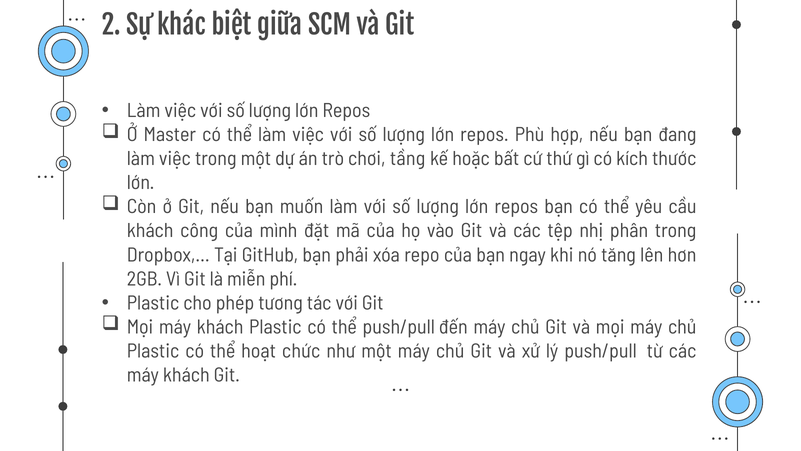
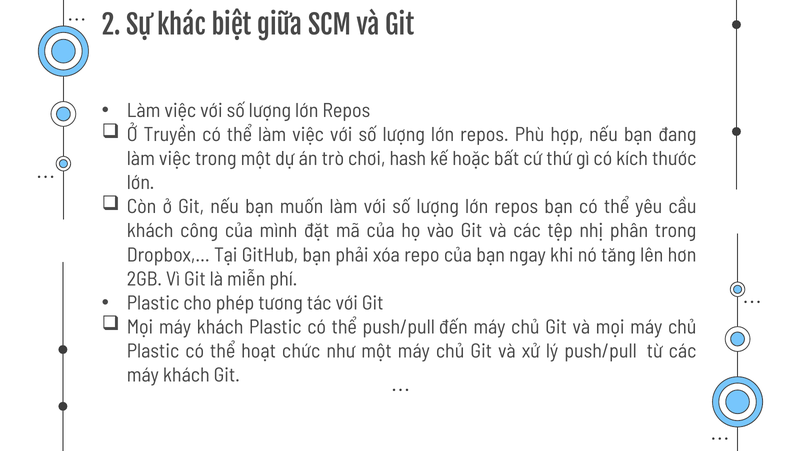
Master: Master -> Truyền
tầng: tầng -> hash
